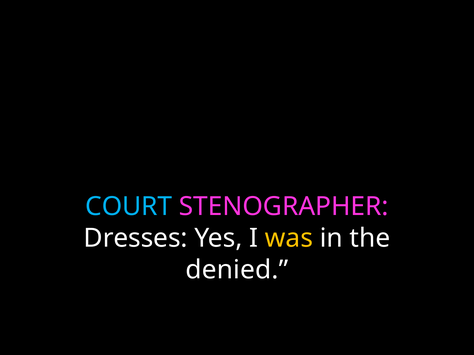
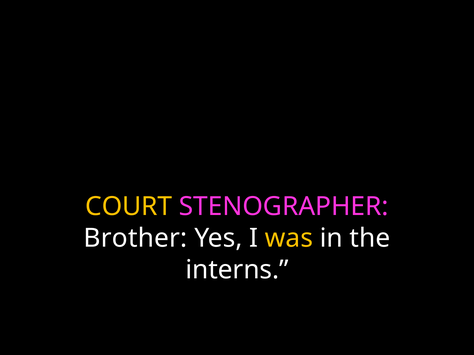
COURT colour: light blue -> yellow
Dresses: Dresses -> Brother
denied: denied -> interns
